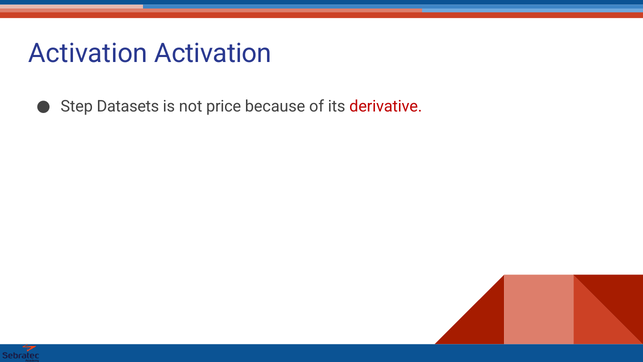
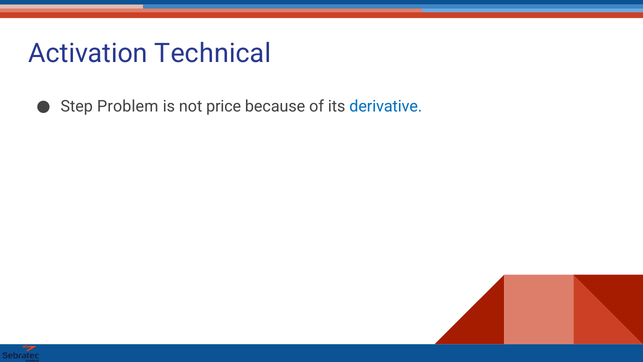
Activation Activation: Activation -> Technical
Datasets: Datasets -> Problem
derivative colour: red -> blue
